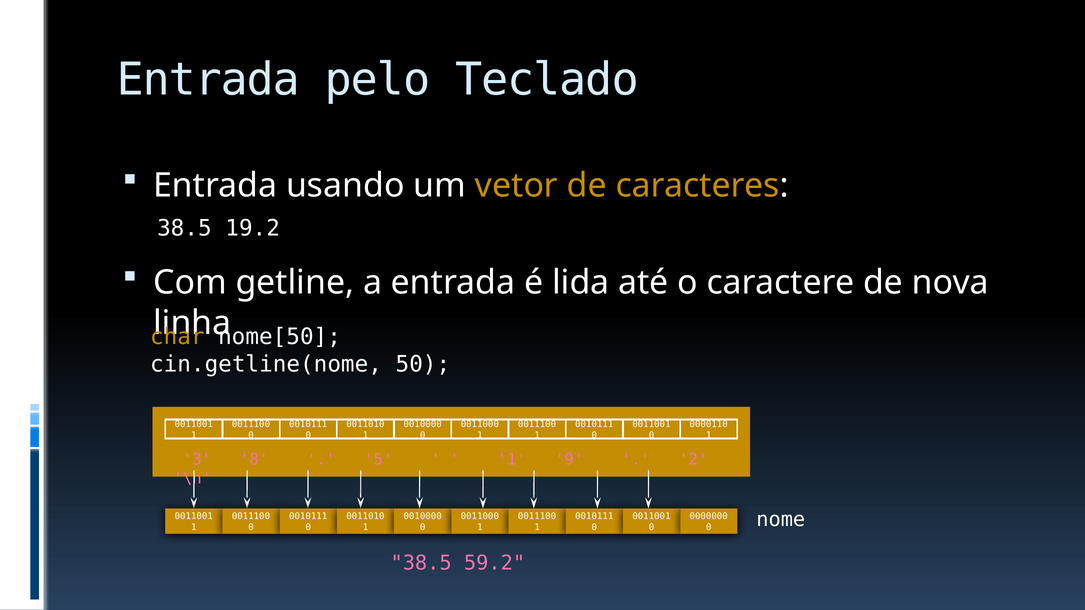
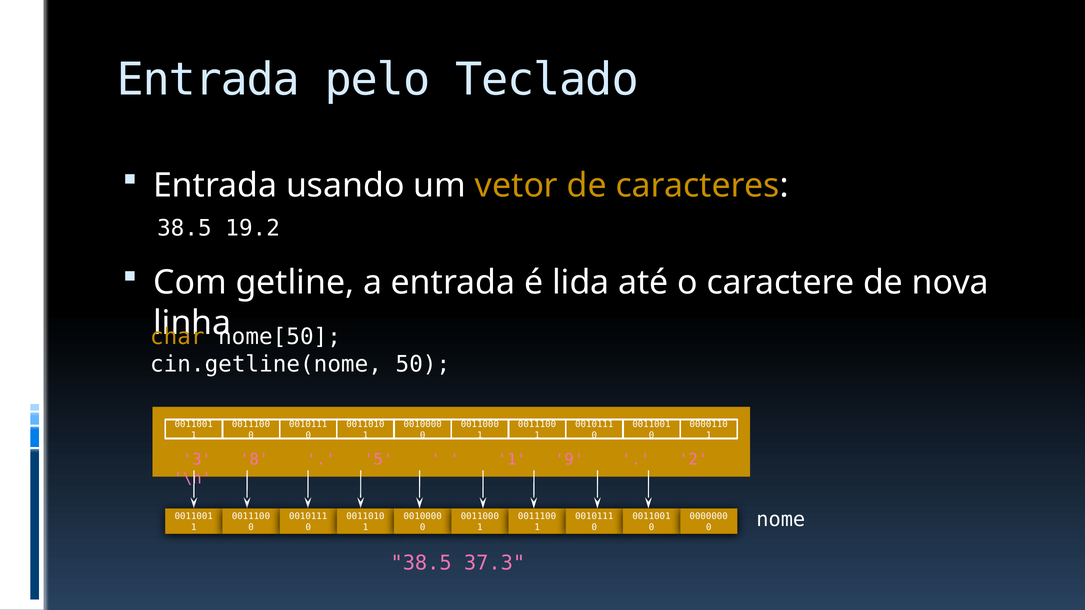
59.2: 59.2 -> 37.3
